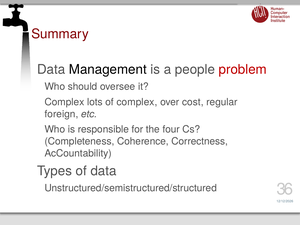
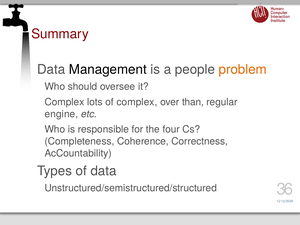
problem colour: red -> orange
cost: cost -> than
foreign: foreign -> engine
